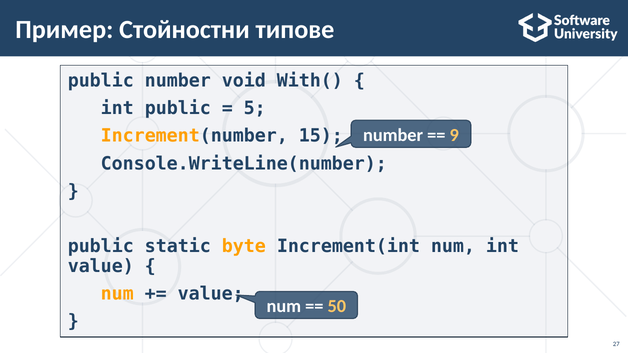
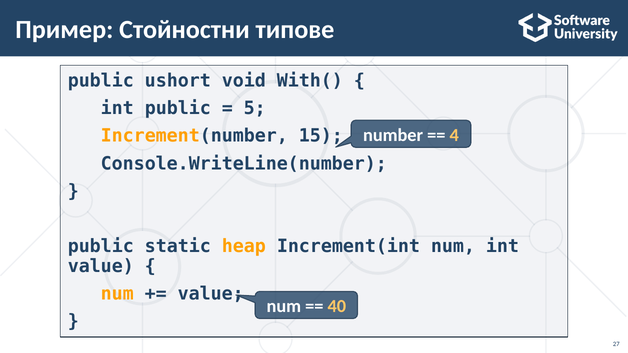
public number: number -> ushort
9: 9 -> 4
byte: byte -> heap
50: 50 -> 40
